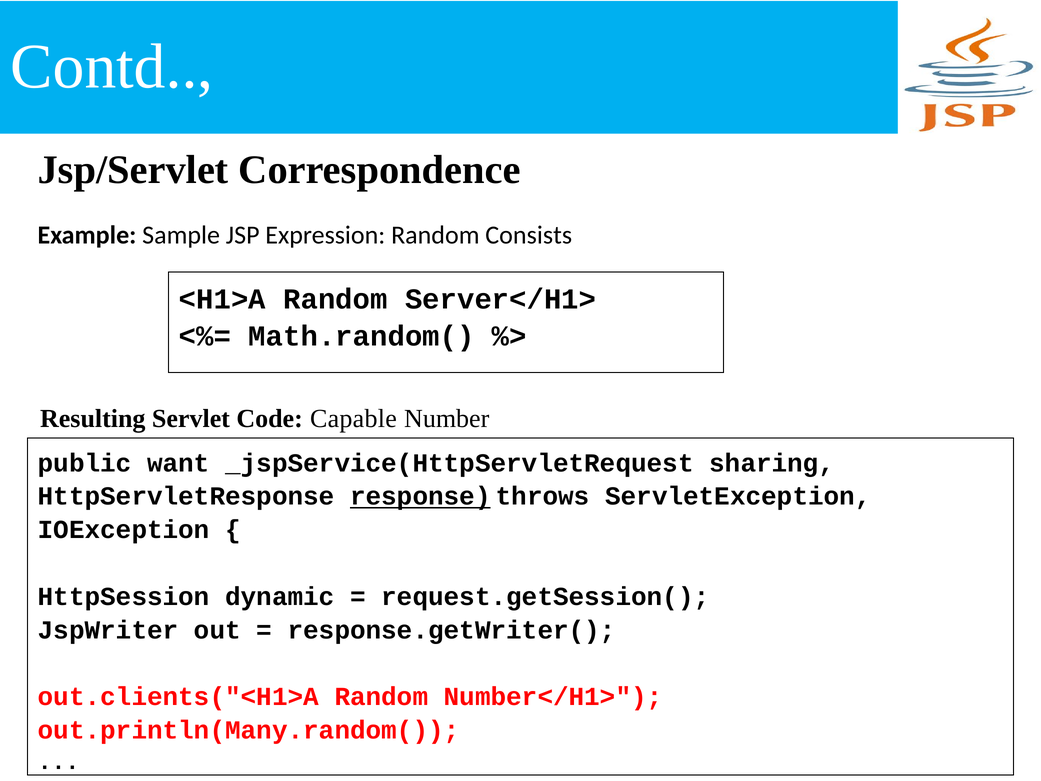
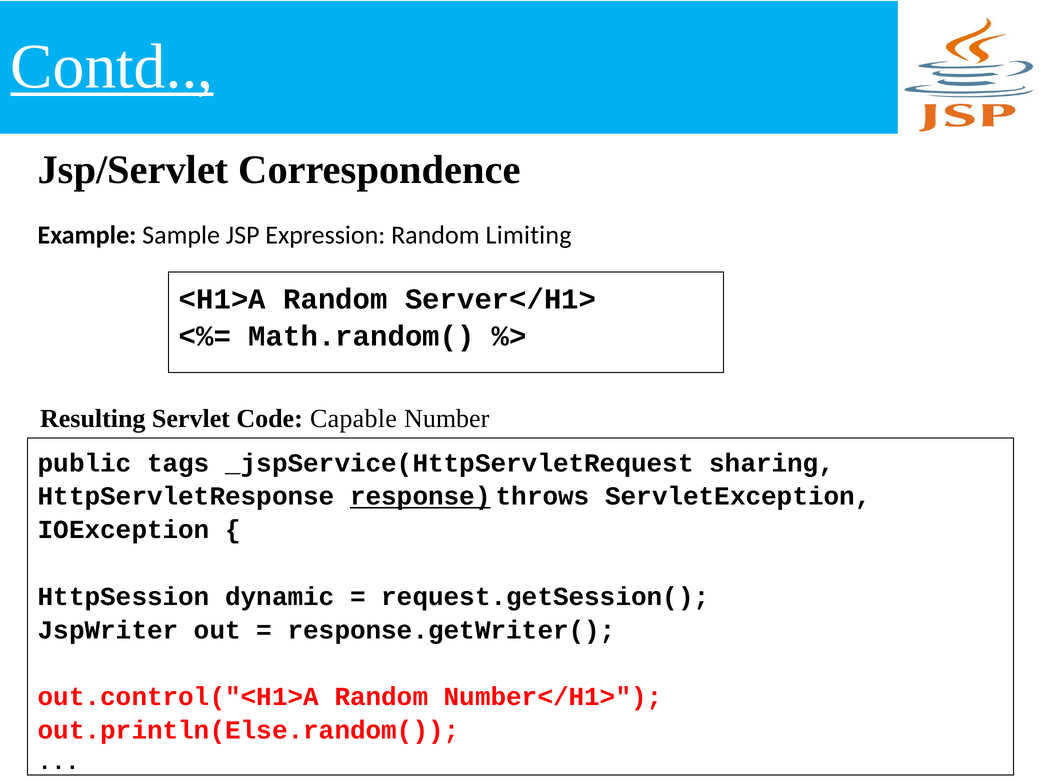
Contd underline: none -> present
Consists: Consists -> Limiting
want: want -> tags
out.clients("<H1>A: out.clients("<H1>A -> out.control("<H1>A
out.println(Many.random(: out.println(Many.random( -> out.println(Else.random(
